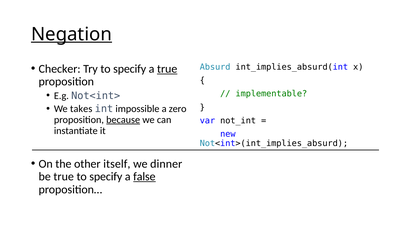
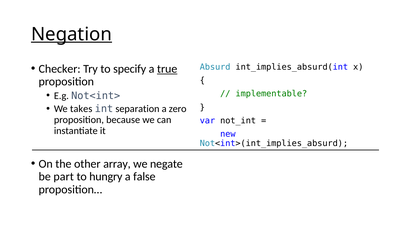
impossible: impossible -> separation
because underline: present -> none
itself: itself -> array
dinner: dinner -> negate
be true: true -> part
specify at (106, 177): specify -> hungry
false underline: present -> none
